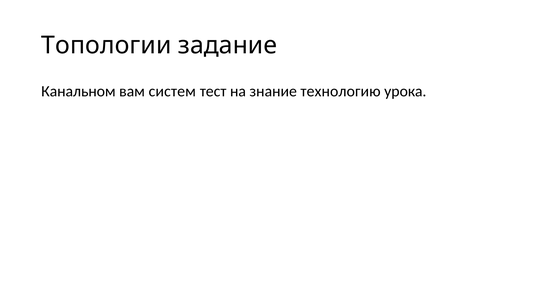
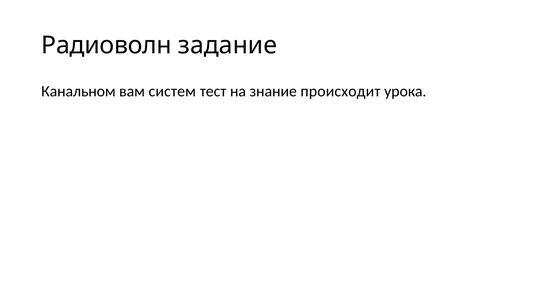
Топологии: Топологии -> Радиоволн
технологию: технологию -> происходит
